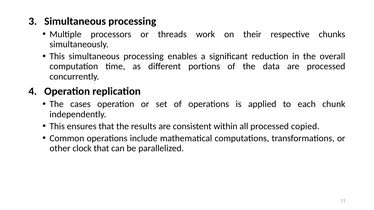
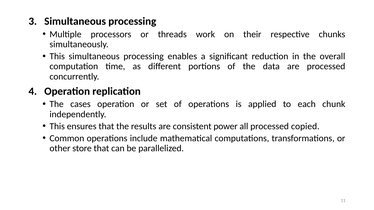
within: within -> power
clock: clock -> store
